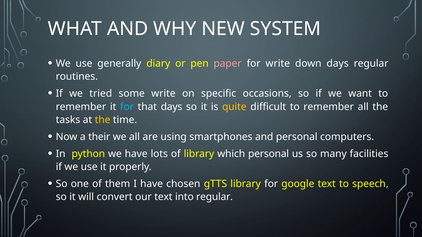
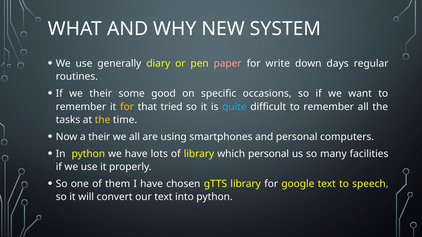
we tried: tried -> their
some write: write -> good
for at (127, 107) colour: light blue -> yellow
that days: days -> tried
quite colour: yellow -> light blue
into regular: regular -> python
